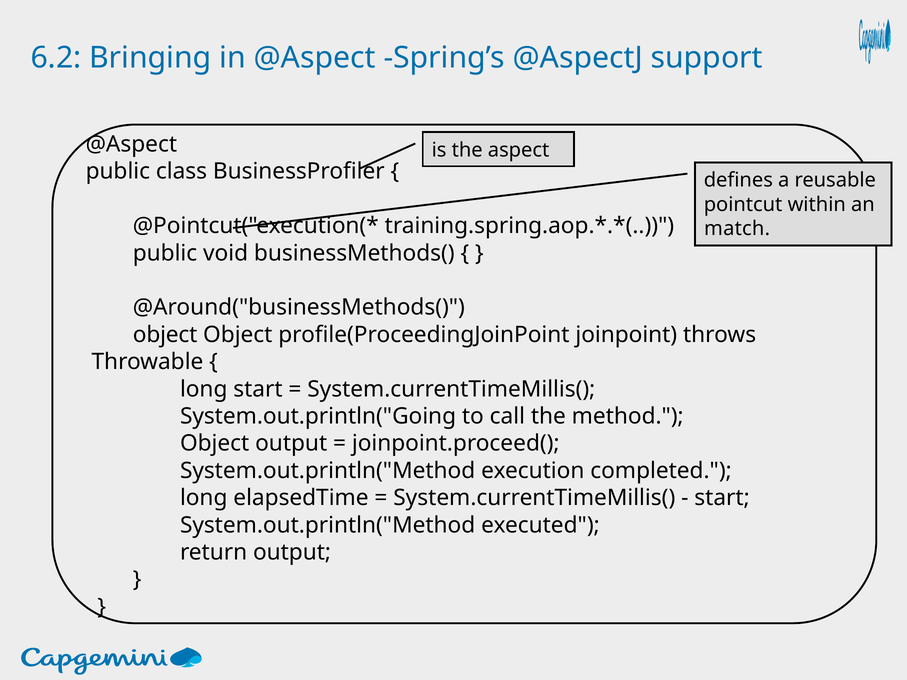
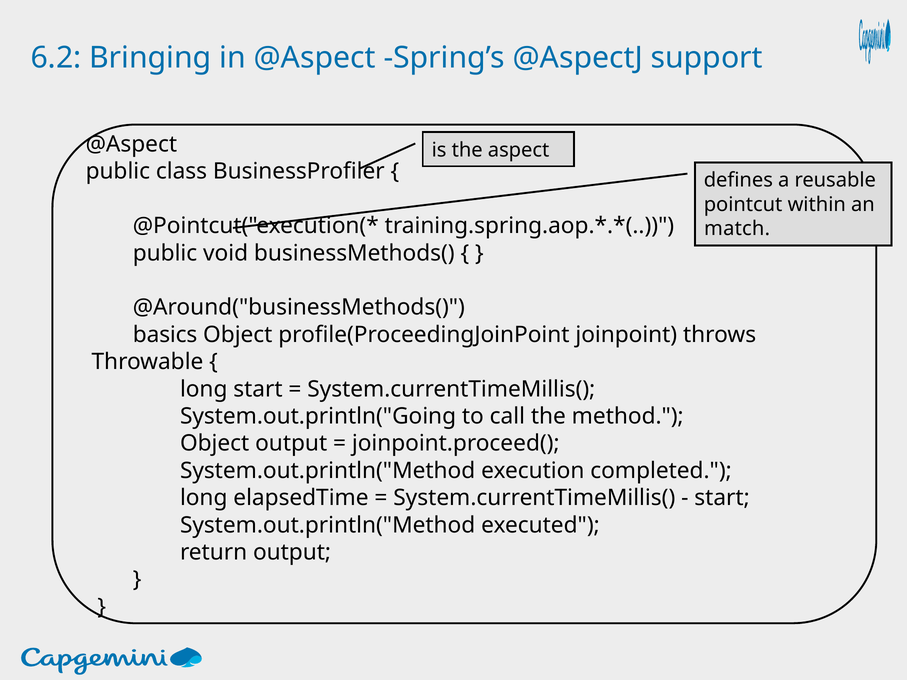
object at (165, 335): object -> basics
